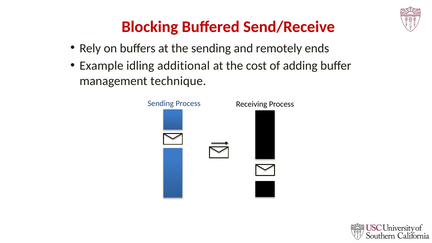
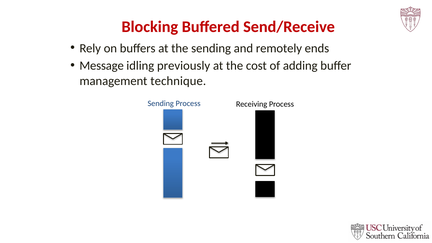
Example: Example -> Message
additional: additional -> previously
